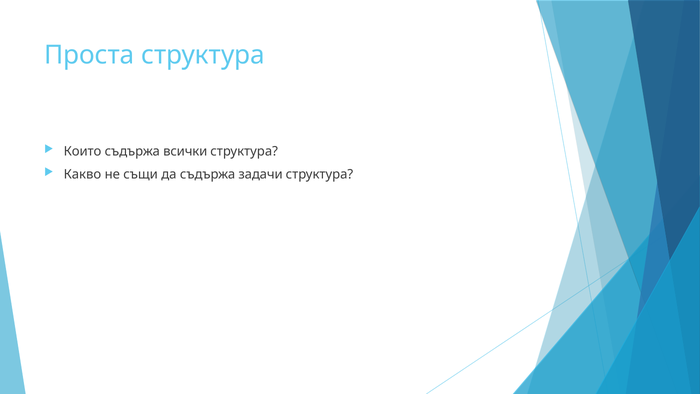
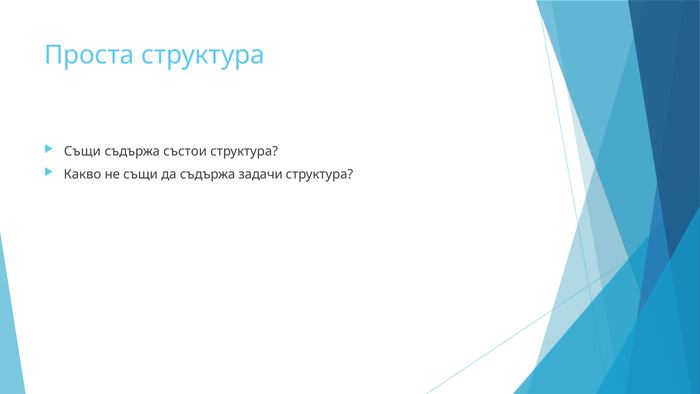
Които at (83, 151): Които -> Същи
всички: всички -> състои
